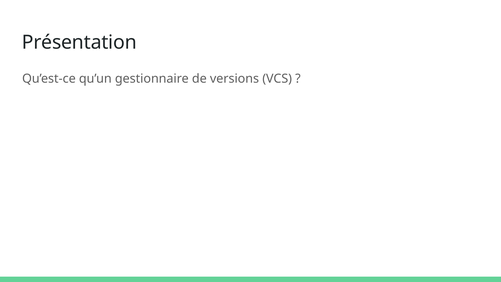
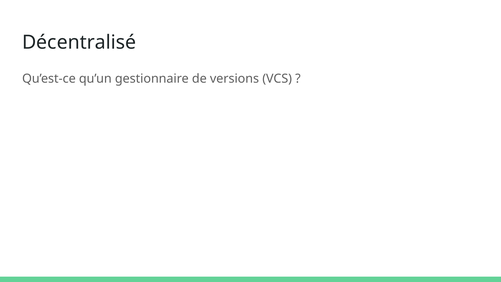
Présentation: Présentation -> Décentralisé
